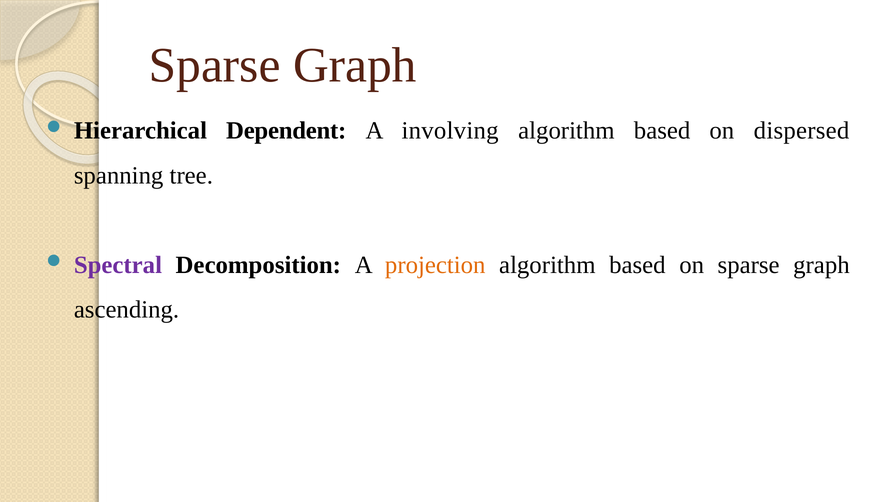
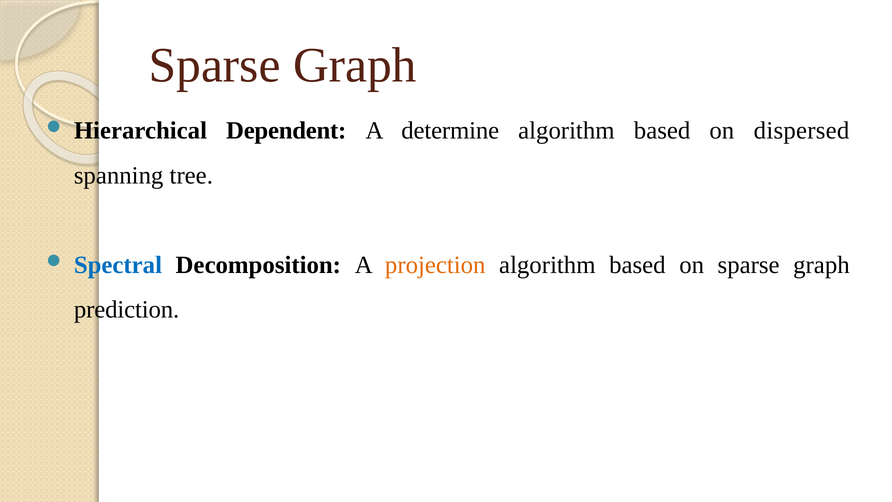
involving: involving -> determine
Spectral colour: purple -> blue
ascending: ascending -> prediction
